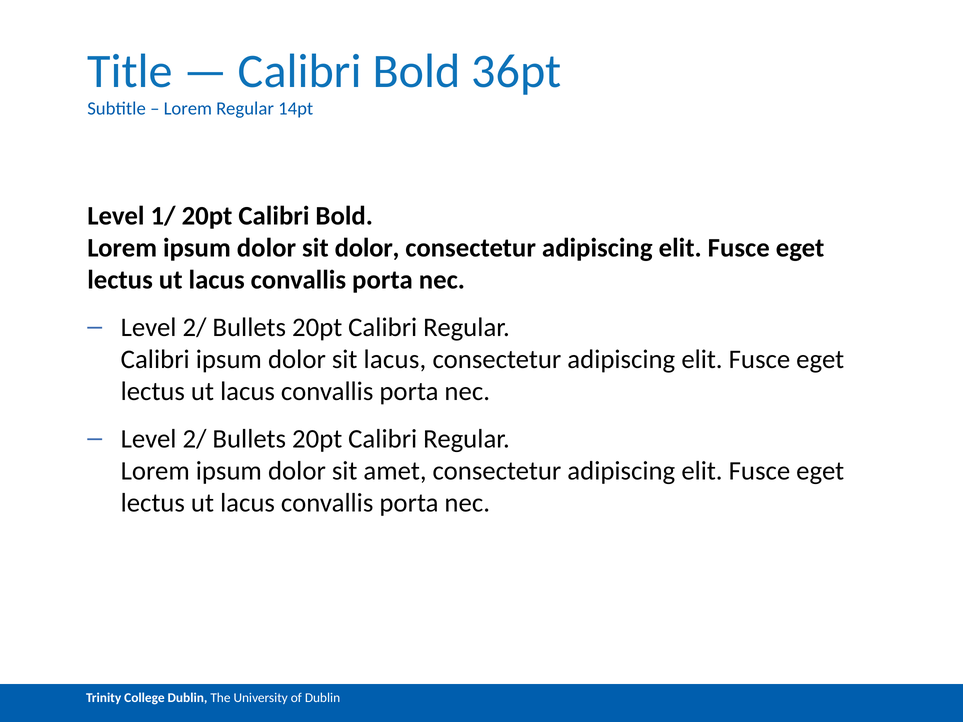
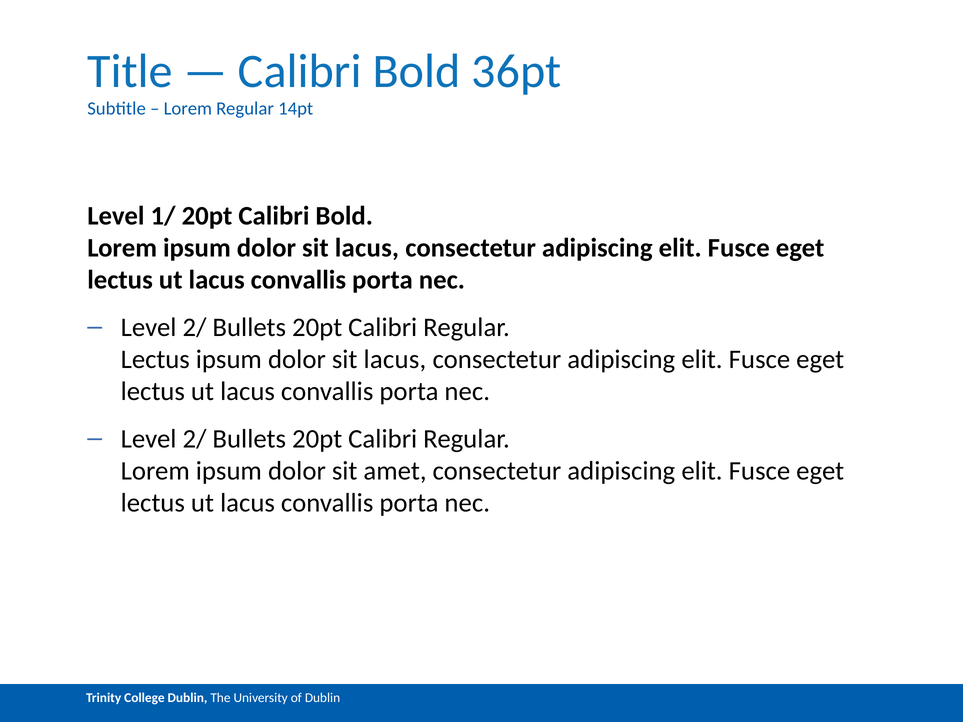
dolor at (367, 248): dolor -> lacus
Calibri at (155, 360): Calibri -> Lectus
